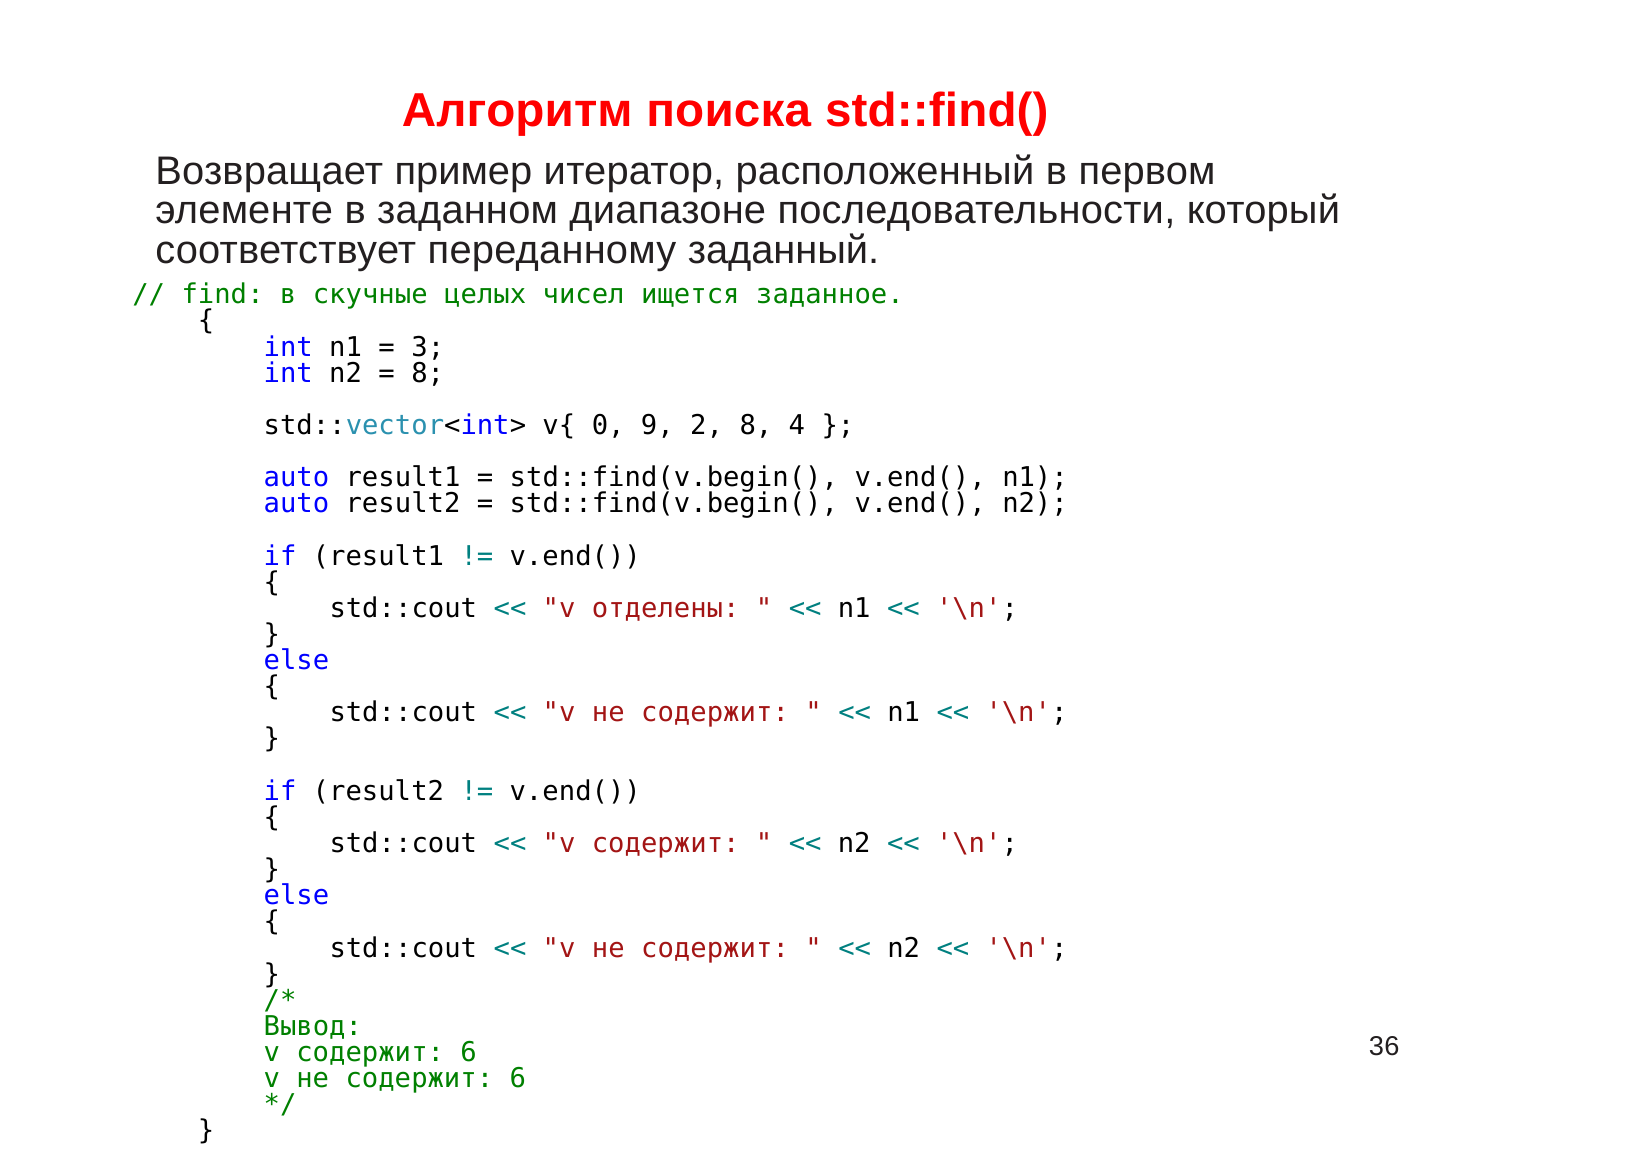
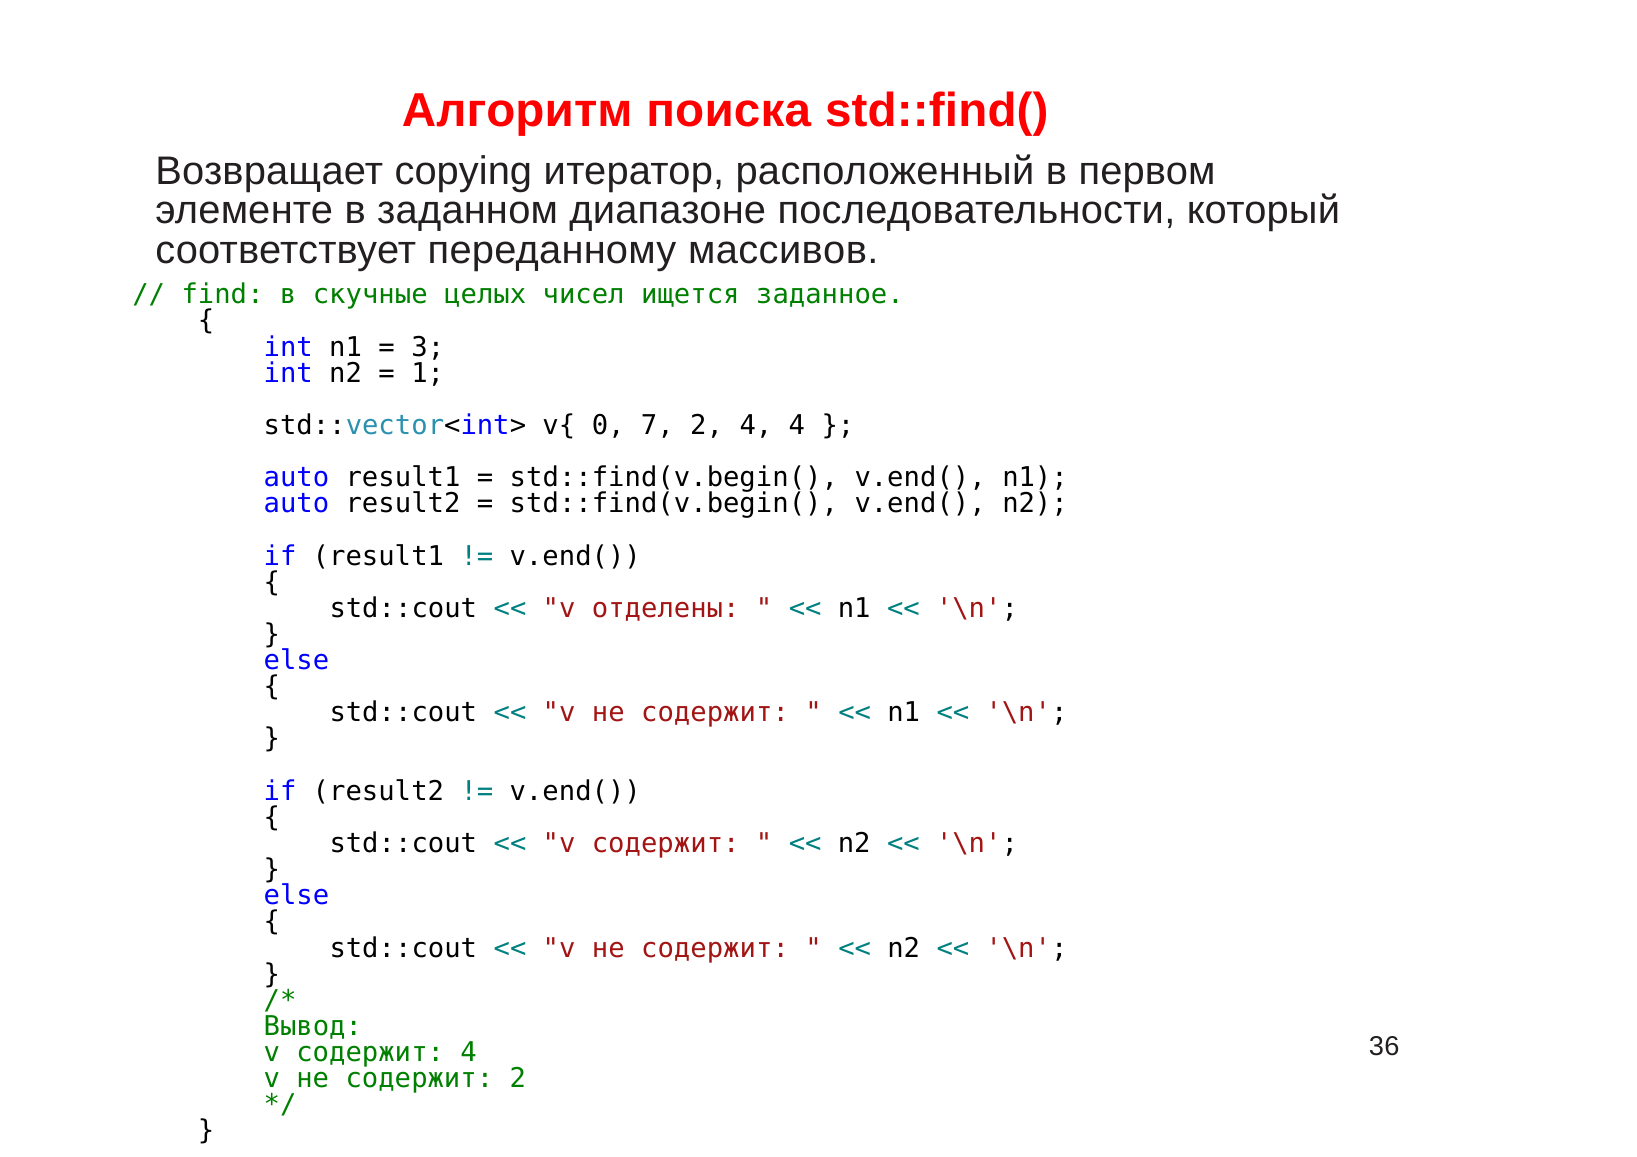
пример: пример -> copying
заданный: заданный -> массивов
8 at (428, 373): 8 -> 1
9: 9 -> 7
2 8: 8 -> 4
v содержит 6: 6 -> 4
не содержит 6: 6 -> 2
